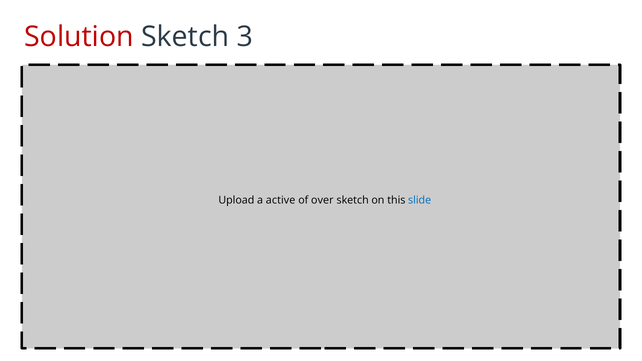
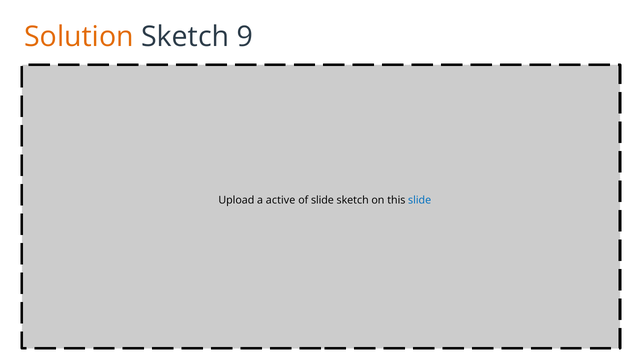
Solution colour: red -> orange
3: 3 -> 9
of over: over -> slide
